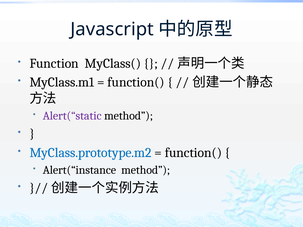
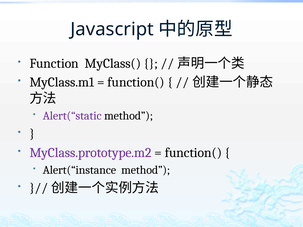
MyClass.prototype.m2 colour: blue -> purple
